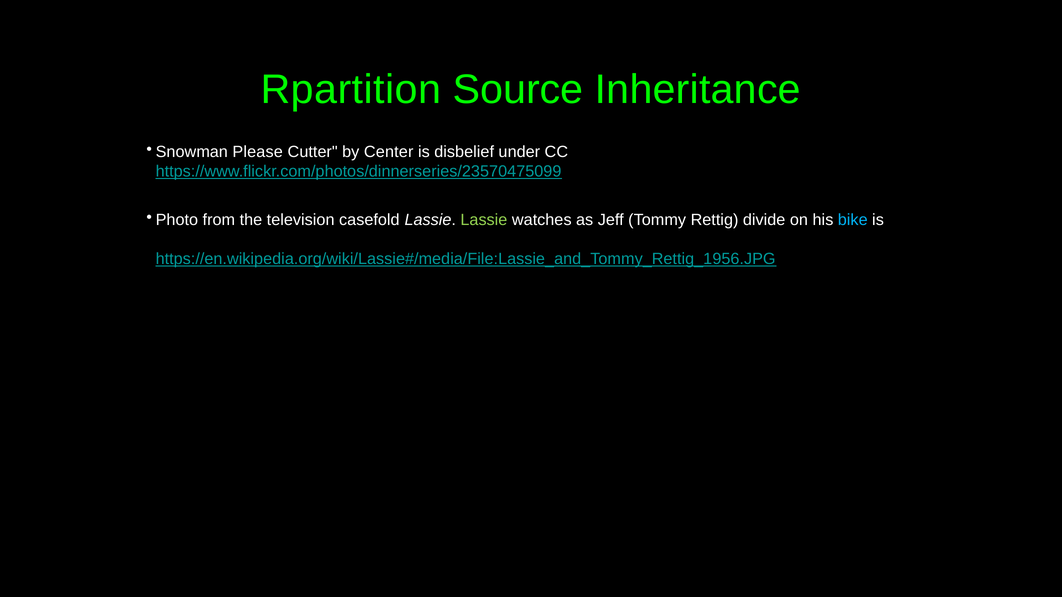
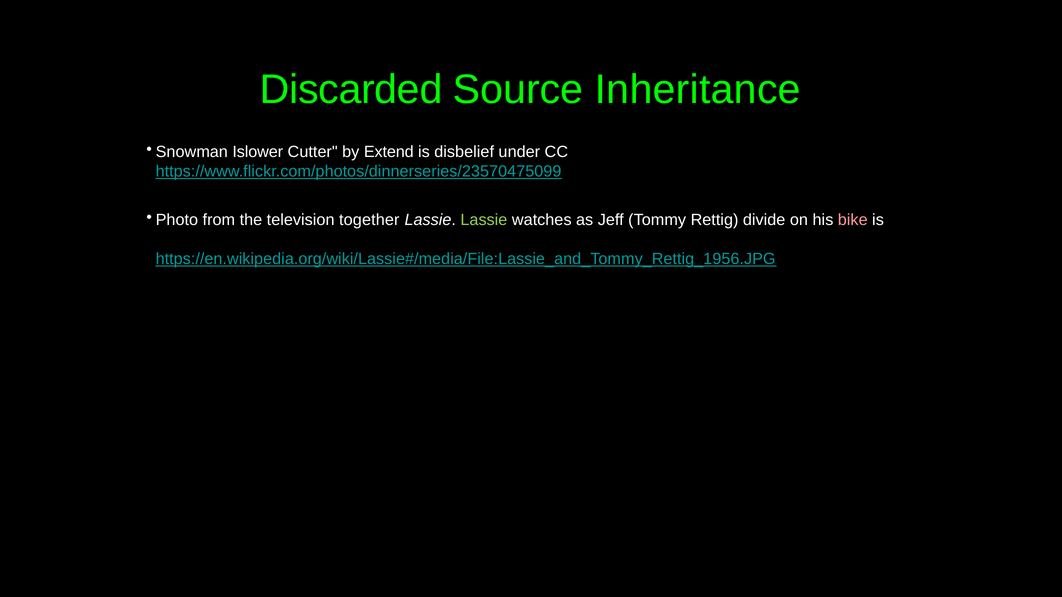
Rpartition: Rpartition -> Discarded
Please: Please -> Islower
Center: Center -> Extend
casefold: casefold -> together
bike colour: light blue -> pink
